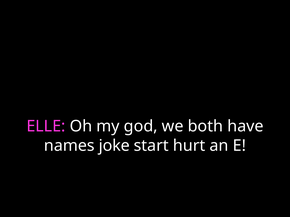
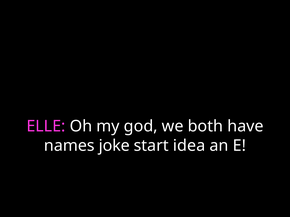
hurt: hurt -> idea
